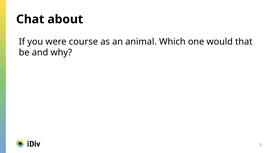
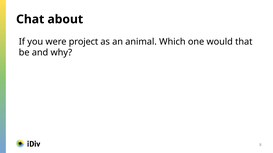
course: course -> project
